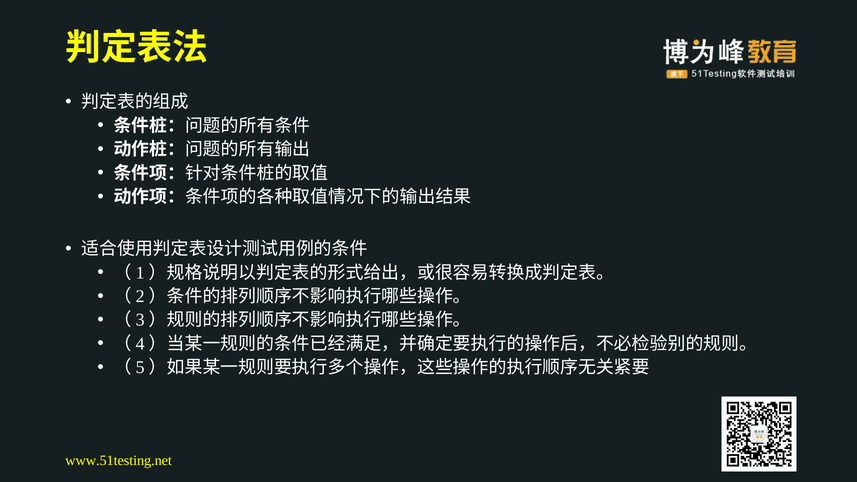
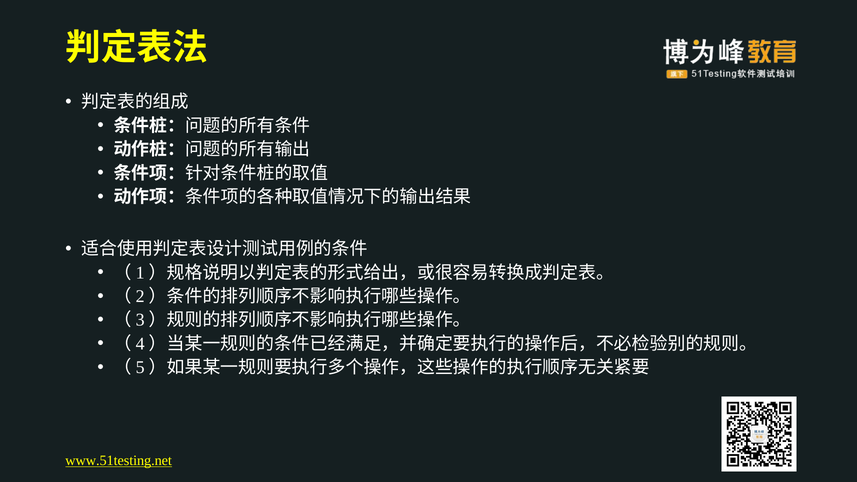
www.51testing.net underline: none -> present
